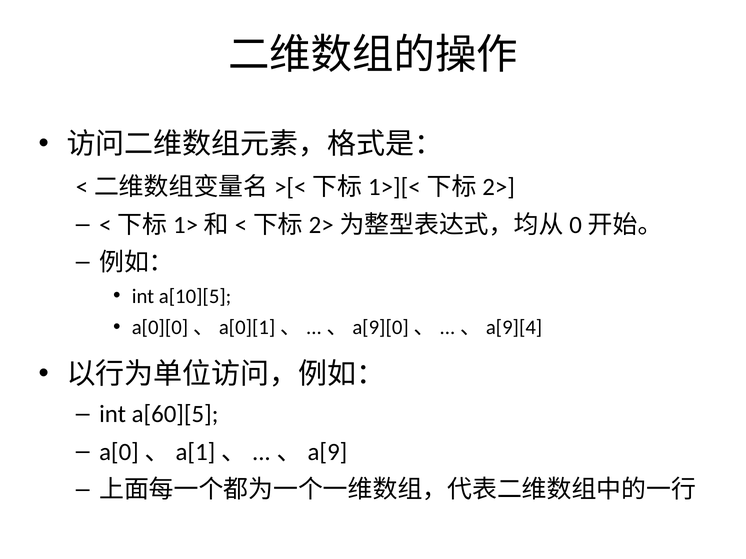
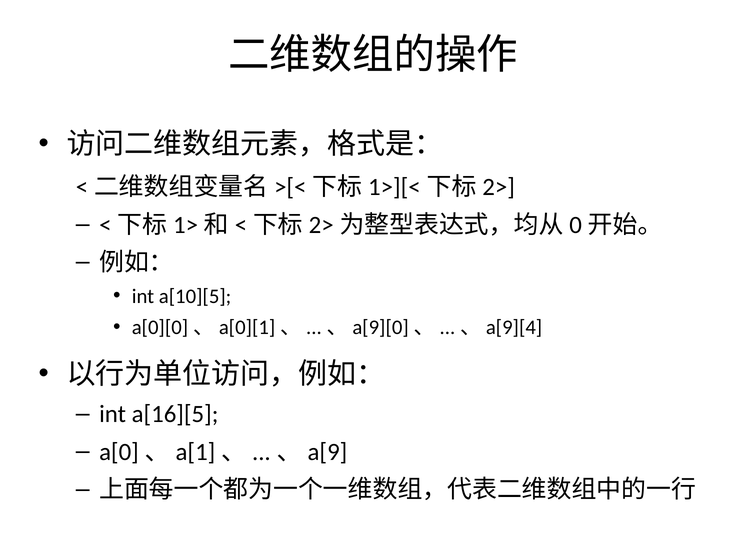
a[60][5: a[60][5 -> a[16][5
